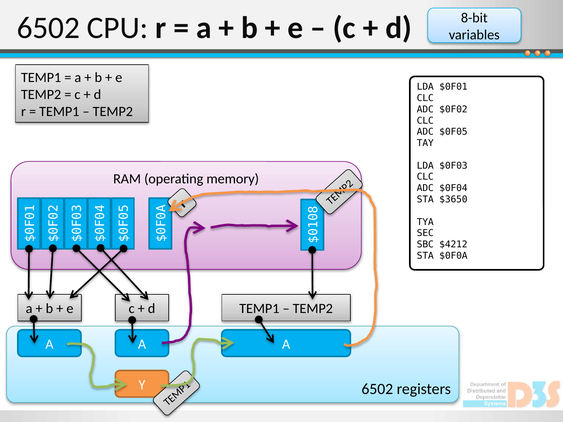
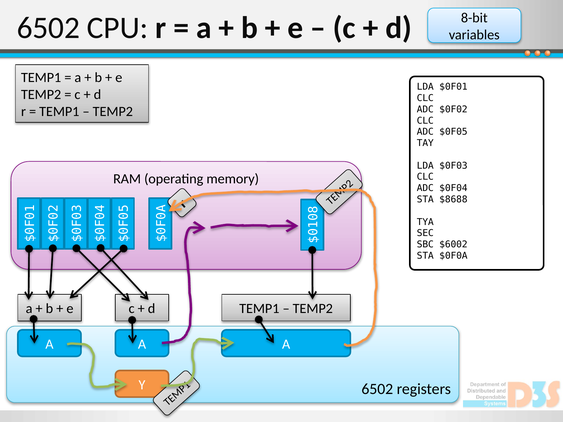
$3650: $3650 -> $8688
$4212: $4212 -> $6002
